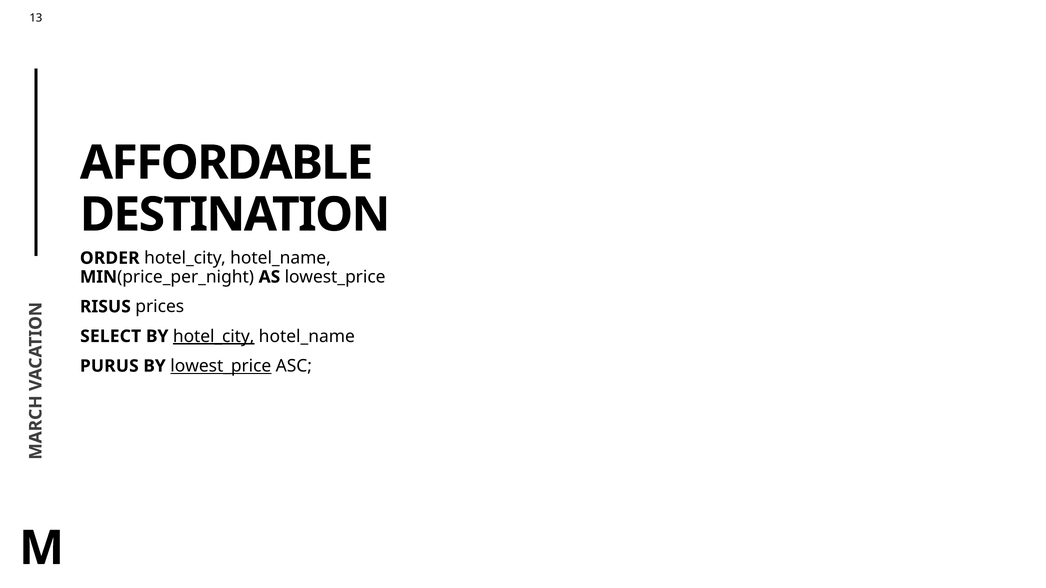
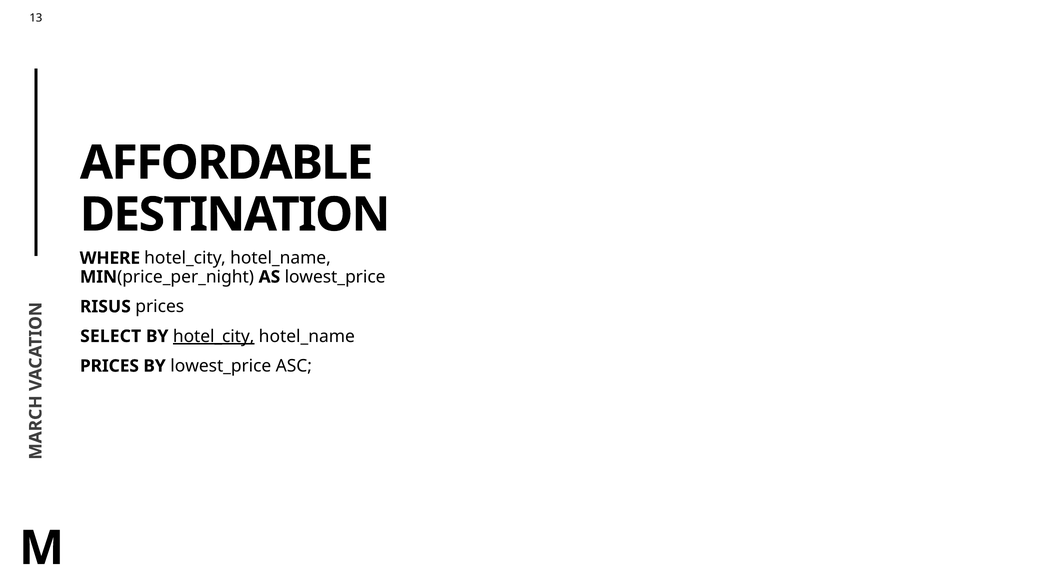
ORDER: ORDER -> WHERE
PURUS at (109, 366): PURUS -> PRICES
lowest_price at (221, 366) underline: present -> none
